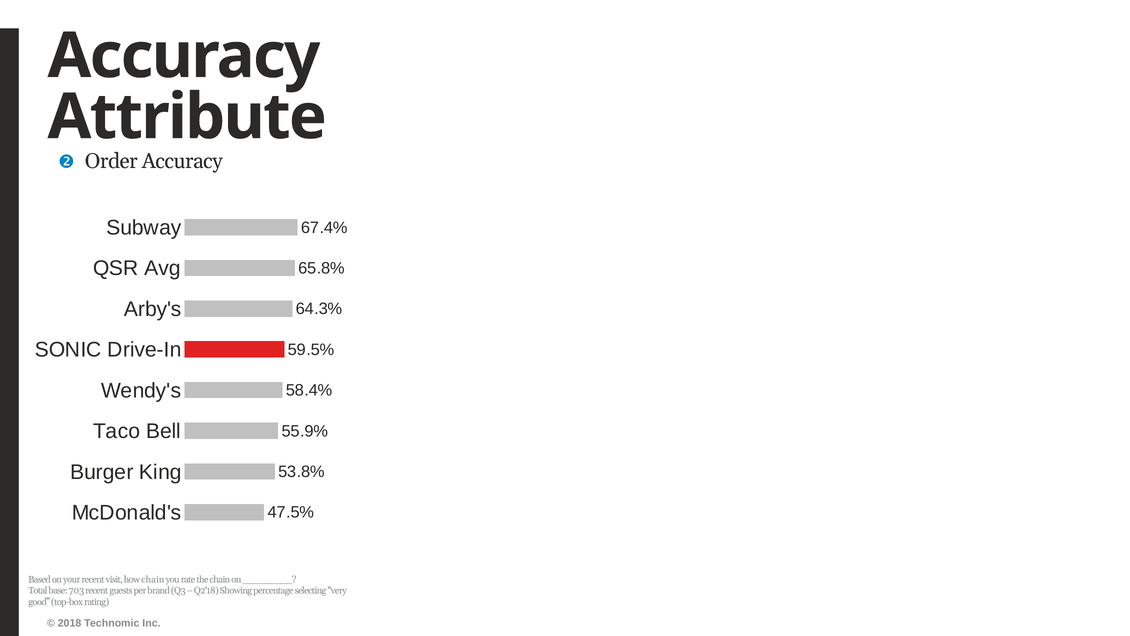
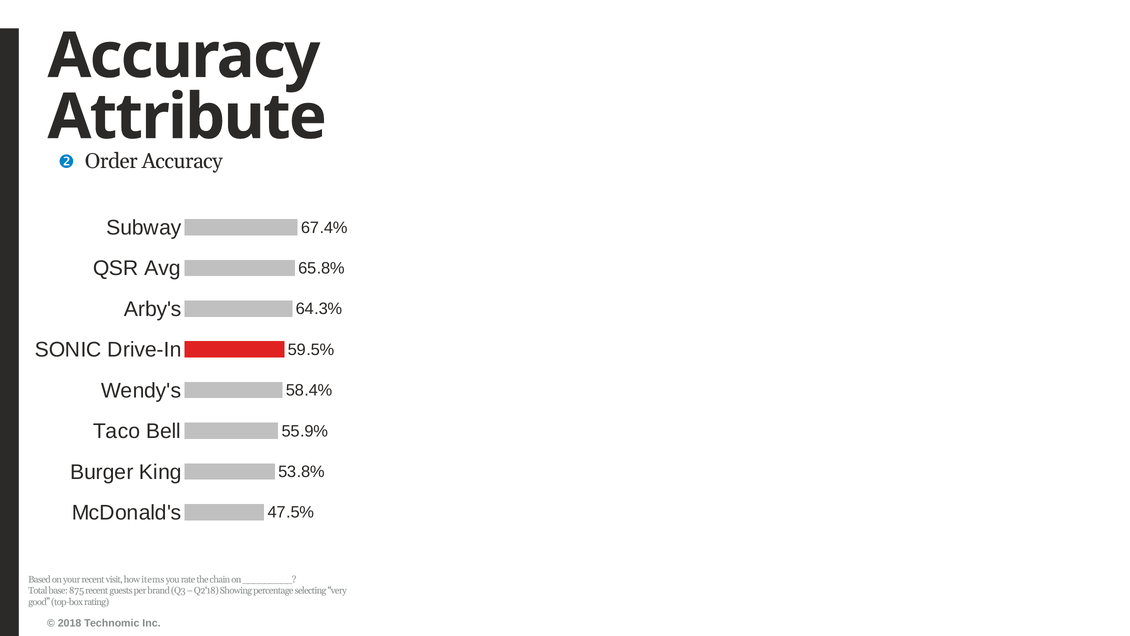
how chain: chain -> items
703: 703 -> 875
